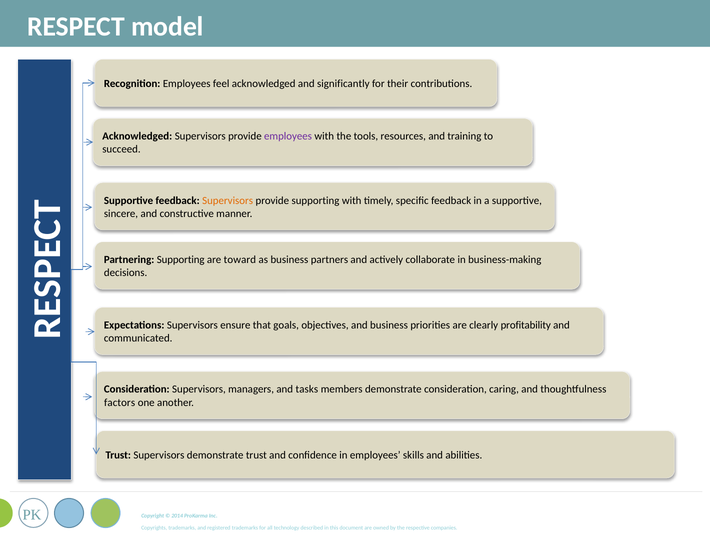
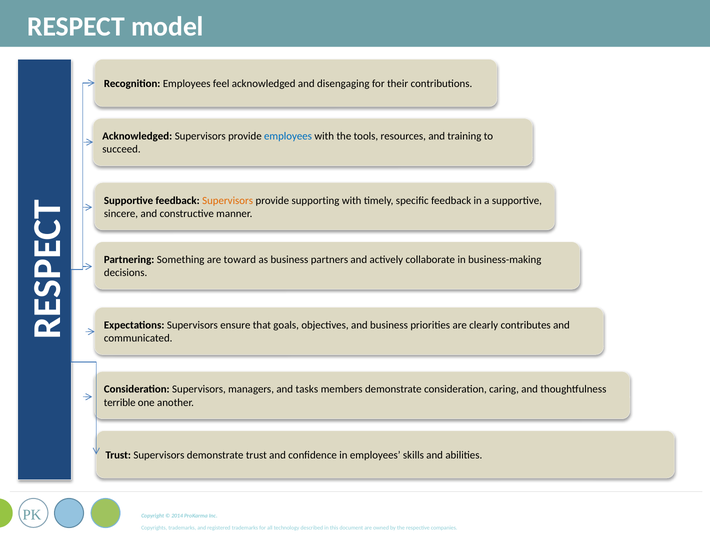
significantly: significantly -> disengaging
employees at (288, 136) colour: purple -> blue
Partnering Supporting: Supporting -> Something
profitability: profitability -> contributes
factors: factors -> terrible
